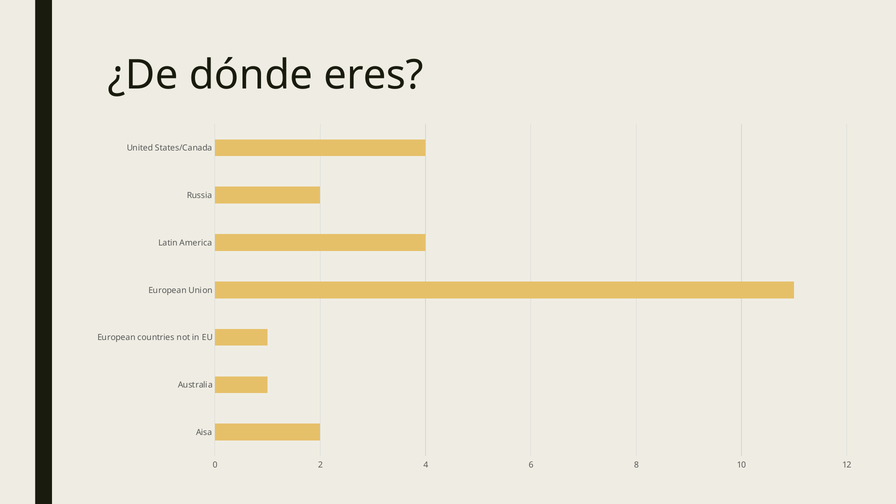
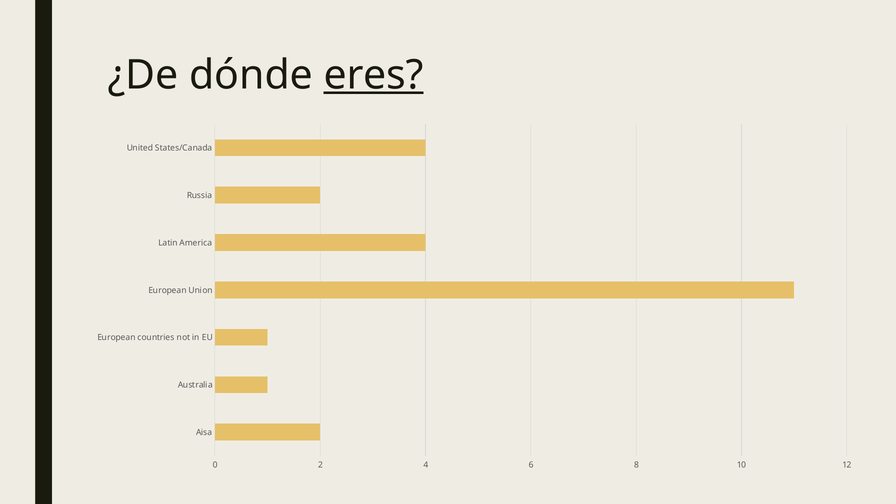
eres underline: none -> present
